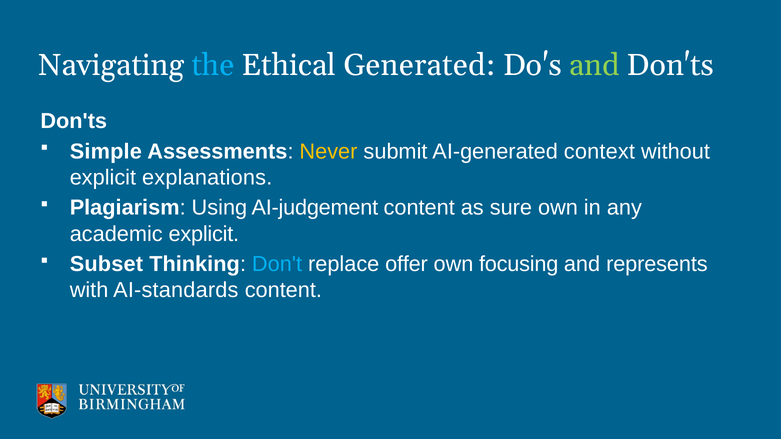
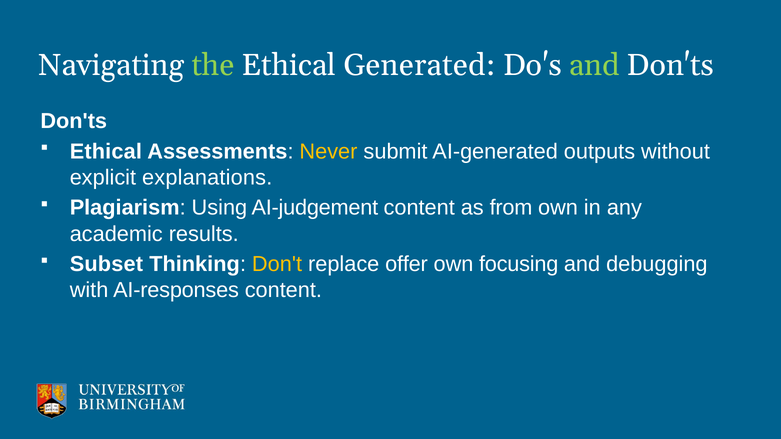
the colour: light blue -> light green
Simple at (106, 152): Simple -> Ethical
context: context -> outputs
sure: sure -> from
academic explicit: explicit -> results
Don't colour: light blue -> yellow
represents: represents -> debugging
AI-standards: AI-standards -> AI-responses
